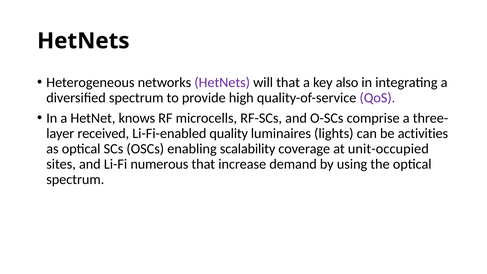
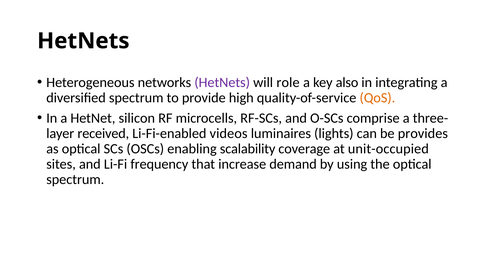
will that: that -> role
QoS colour: purple -> orange
knows: knows -> silicon
quality: quality -> videos
activities: activities -> provides
numerous: numerous -> frequency
